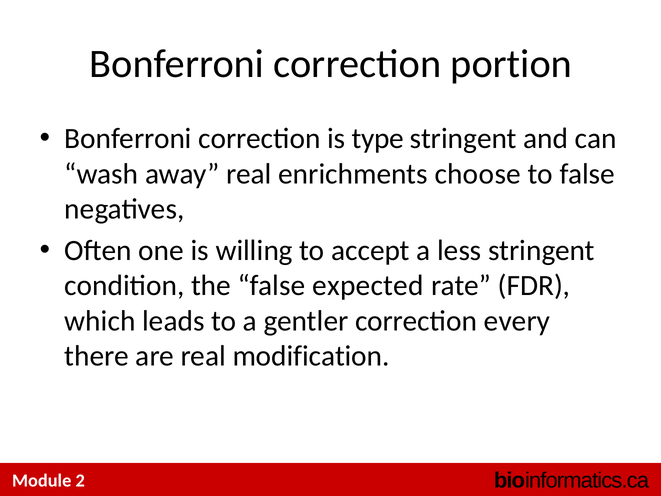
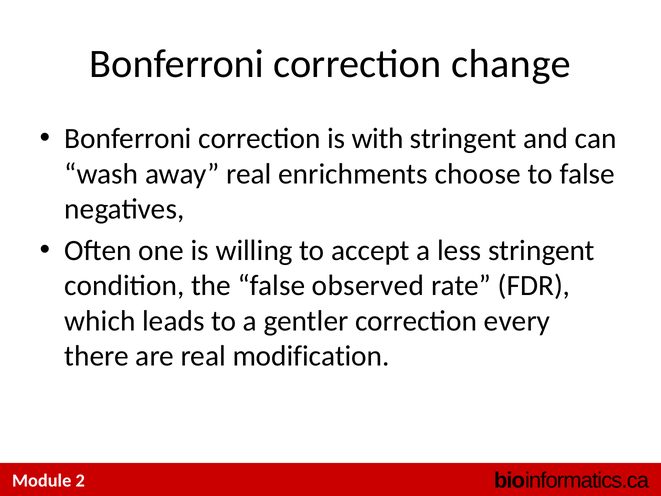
portion: portion -> change
type: type -> with
expected: expected -> observed
